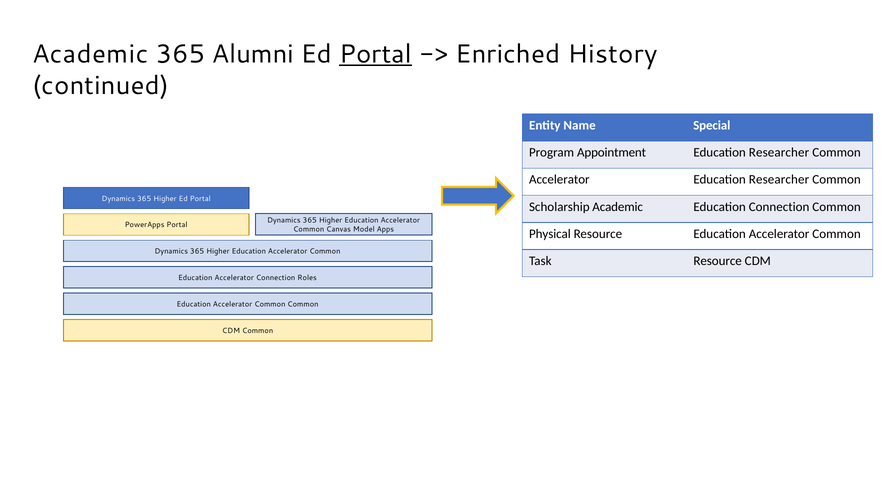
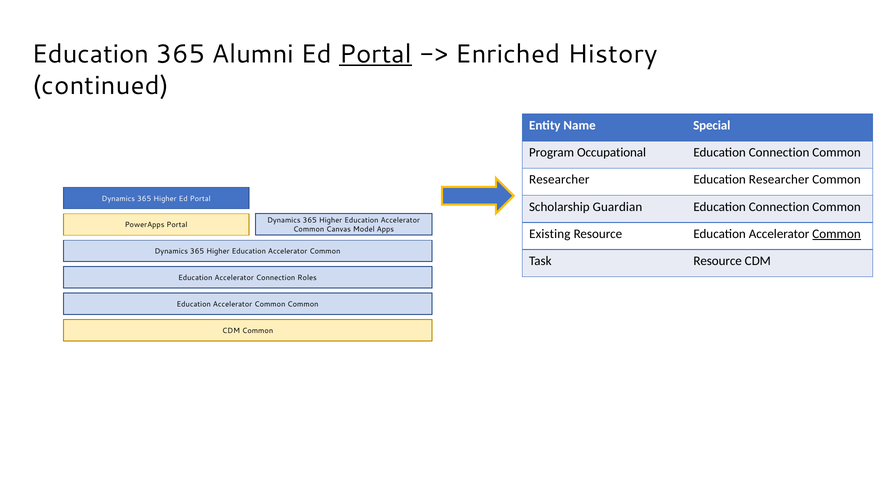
Academic at (90, 54): Academic -> Education
Appointment: Appointment -> Occupational
Researcher at (779, 153): Researcher -> Connection
Accelerator at (559, 180): Accelerator -> Researcher
Scholarship Academic: Academic -> Guardian
Physical: Physical -> Existing
Common at (837, 234) underline: none -> present
